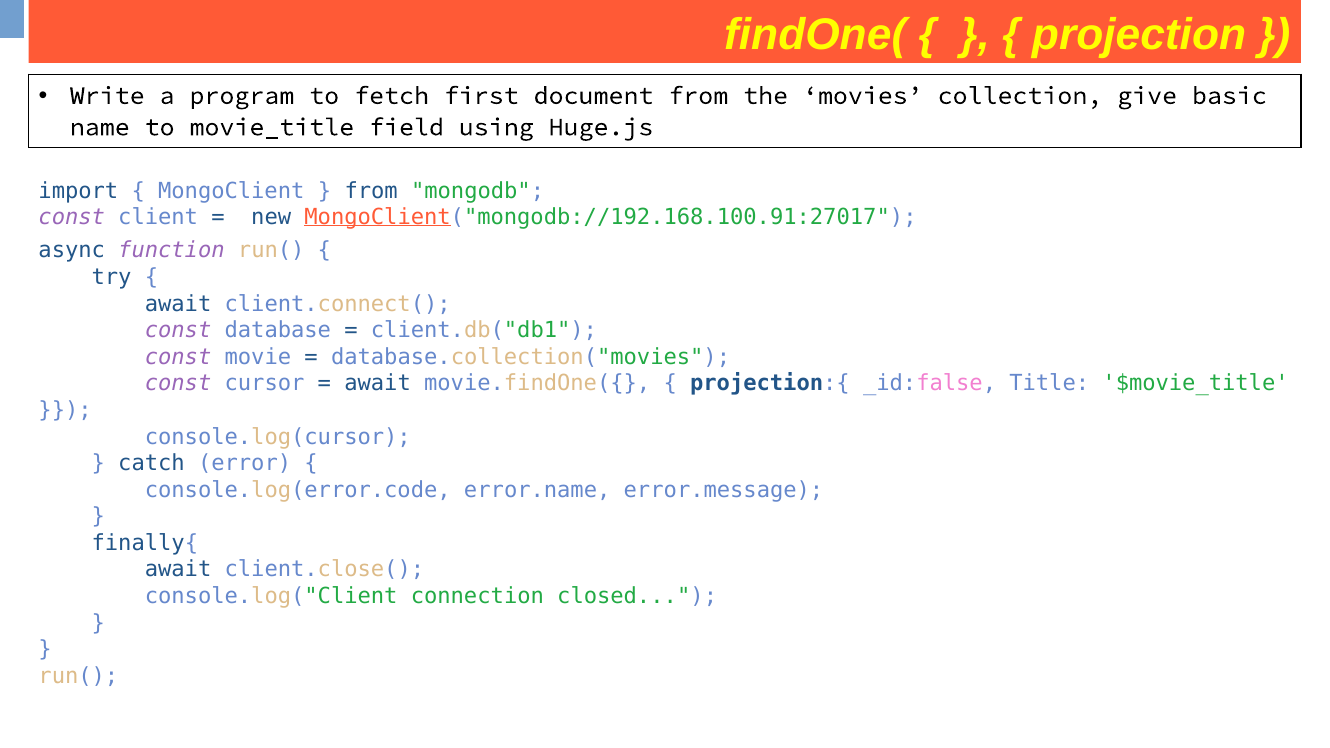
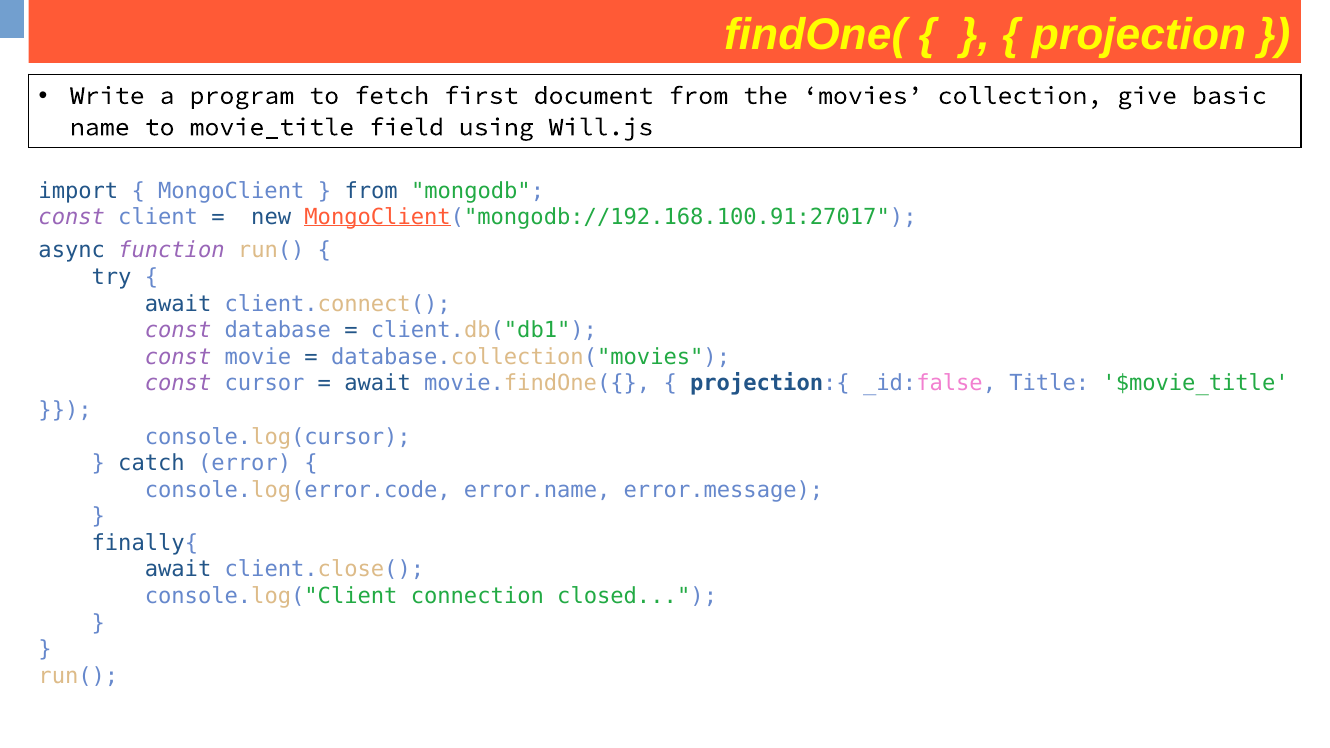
Huge.js: Huge.js -> Will.js
